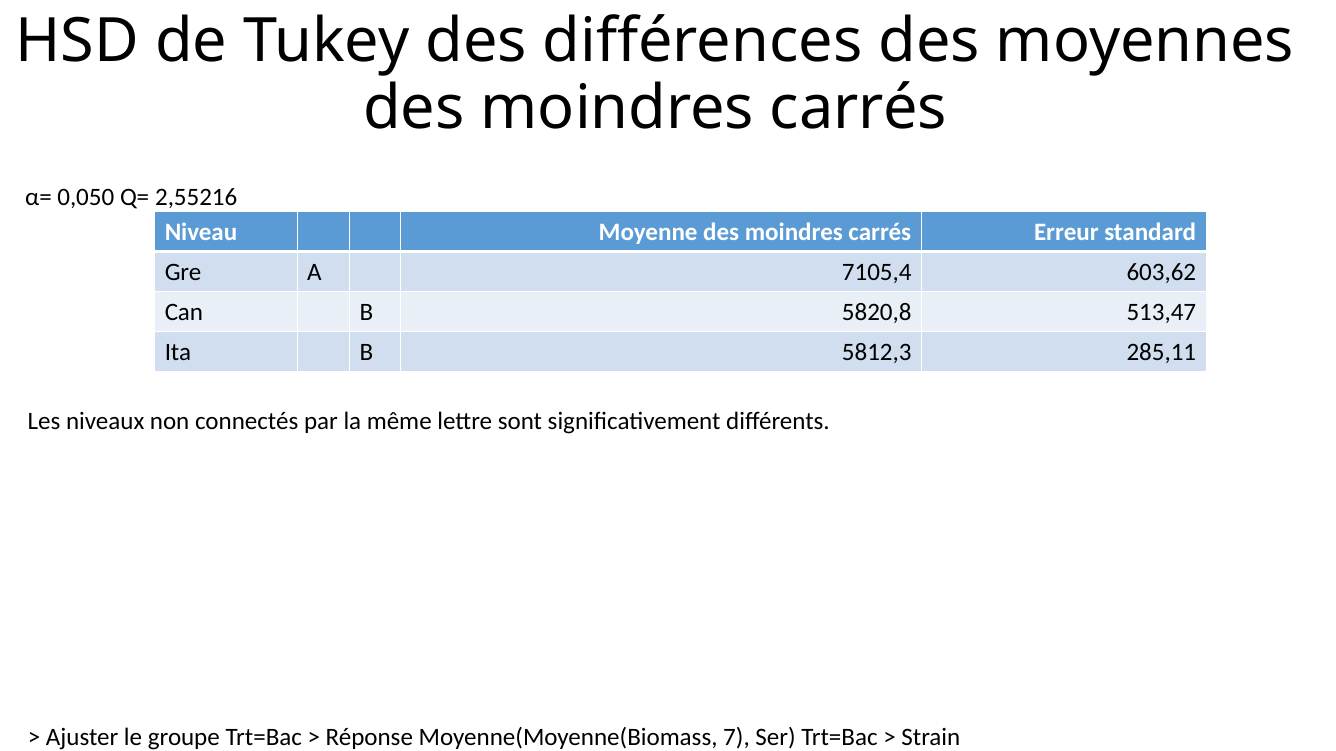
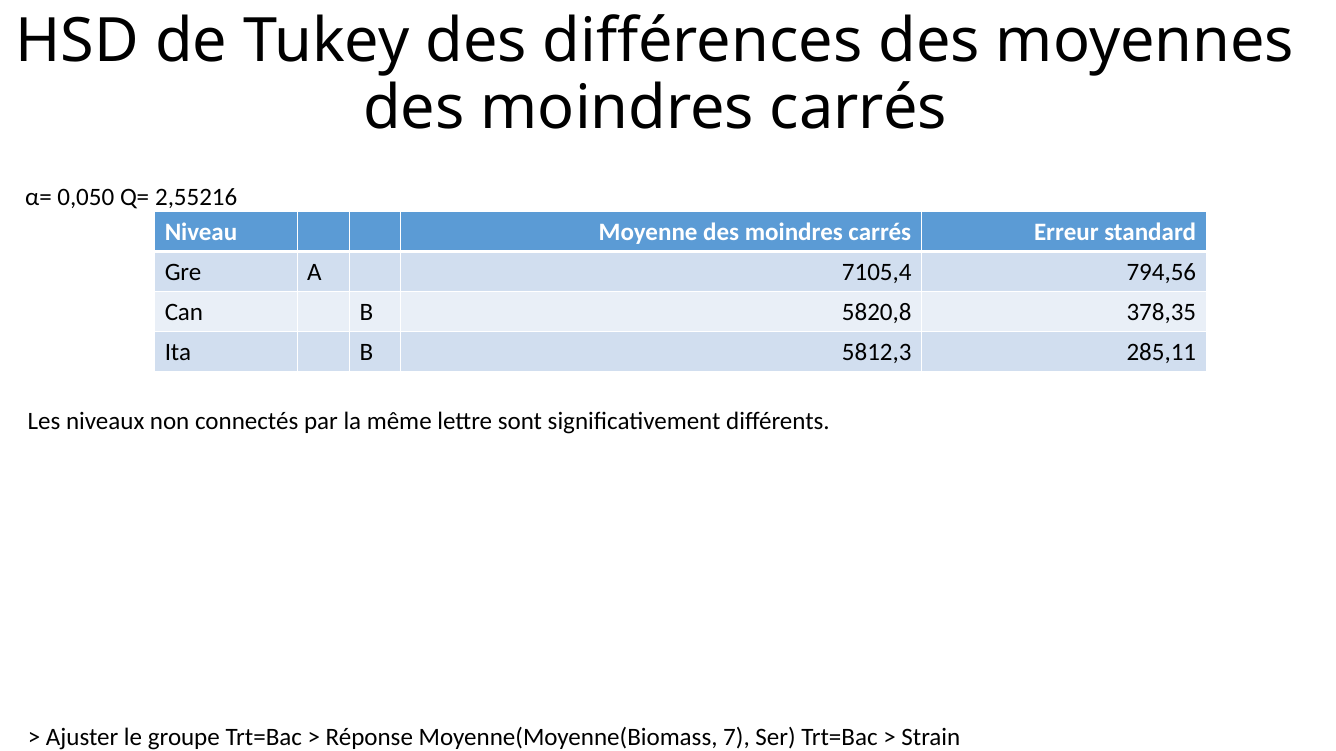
603,62: 603,62 -> 794,56
513,47: 513,47 -> 378,35
